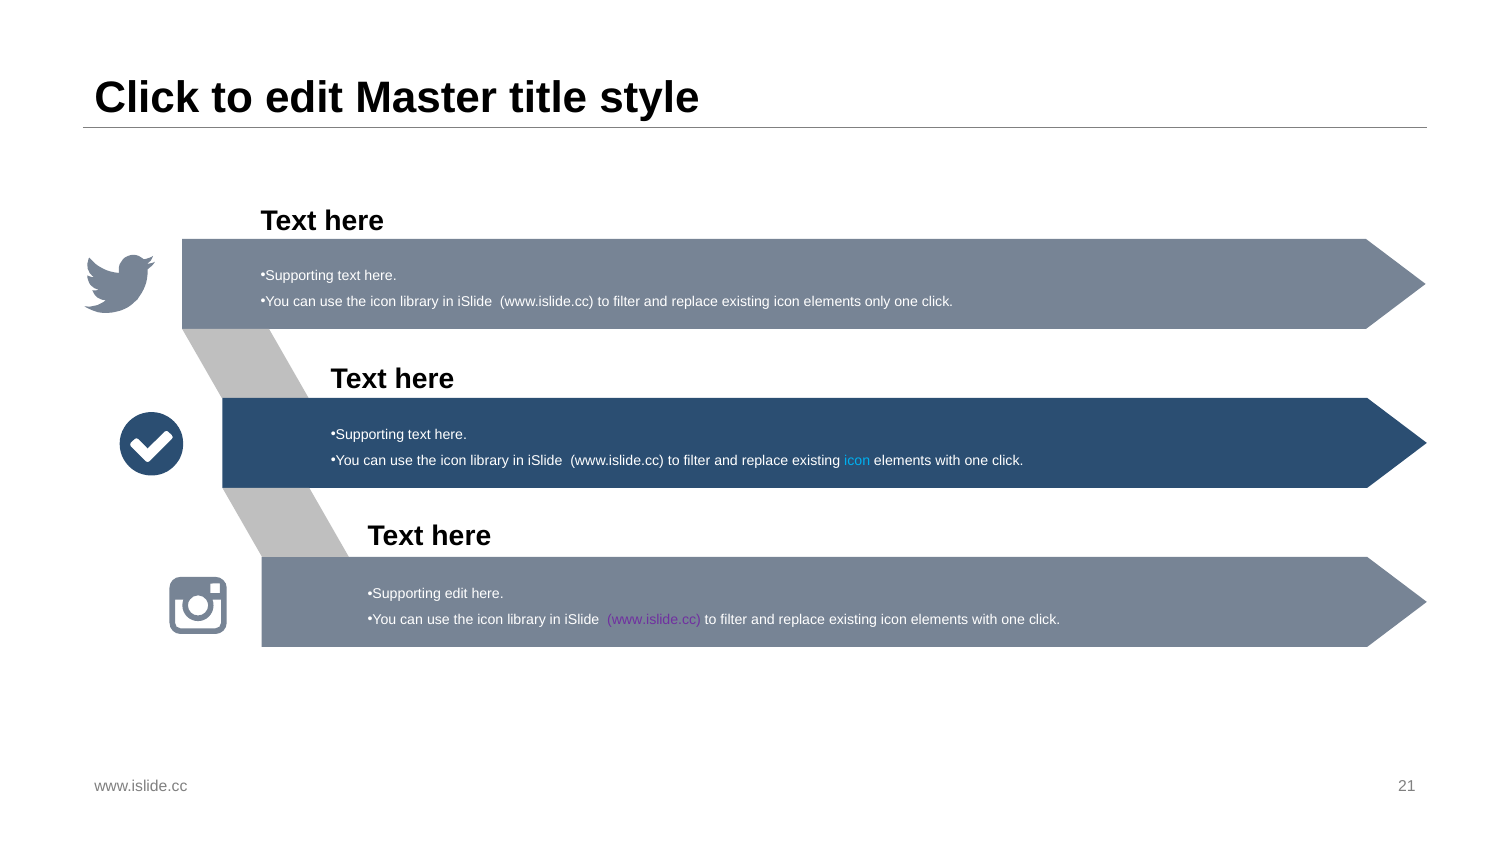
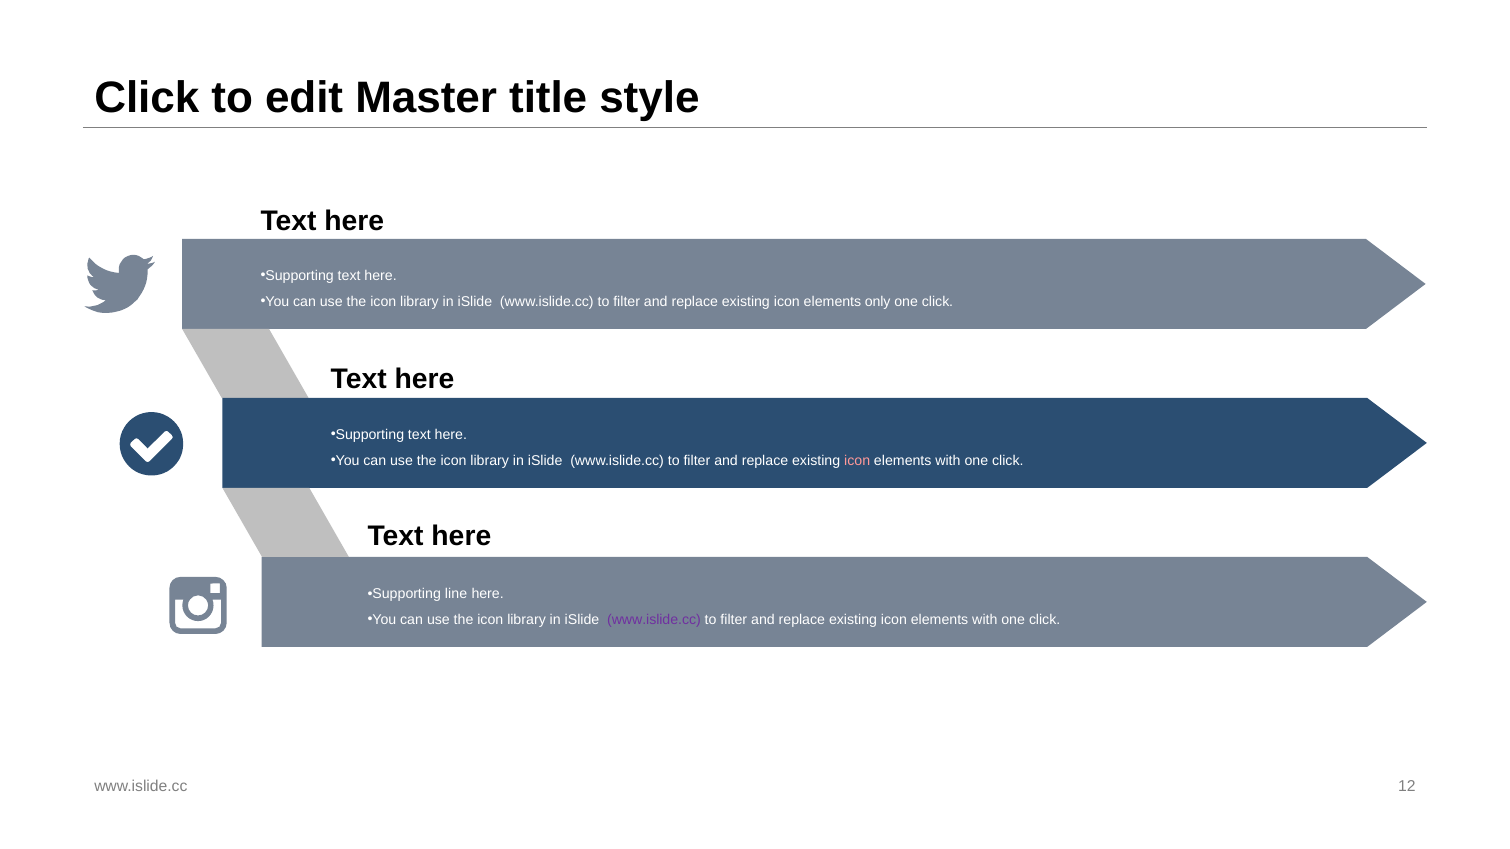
icon at (857, 461) colour: light blue -> pink
Supporting edit: edit -> line
21: 21 -> 12
